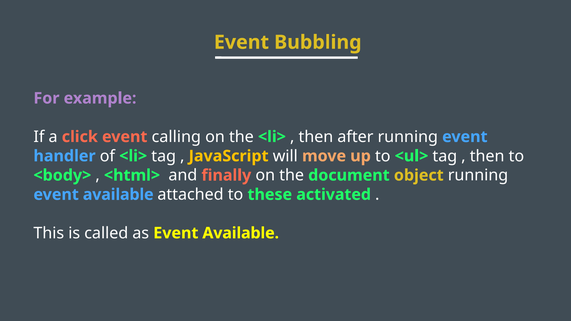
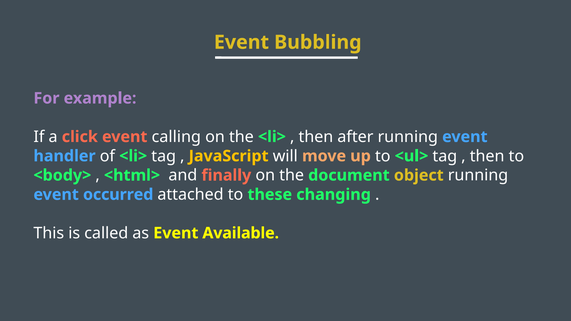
available at (118, 195): available -> occurred
activated: activated -> changing
